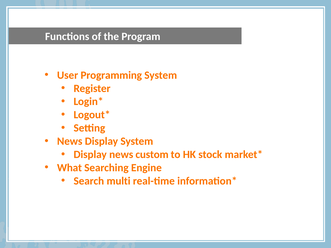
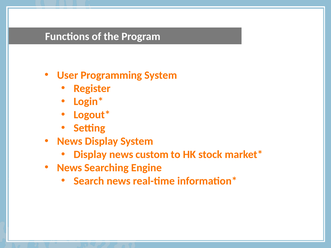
What at (69, 168): What -> News
Search multi: multi -> news
